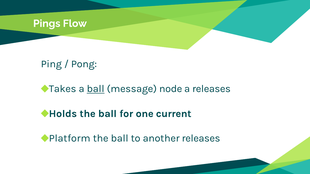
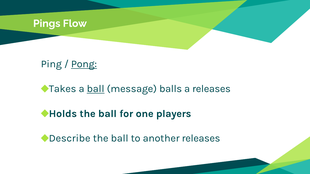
Pong underline: none -> present
node: node -> balls
current: current -> players
Platform: Platform -> Describe
